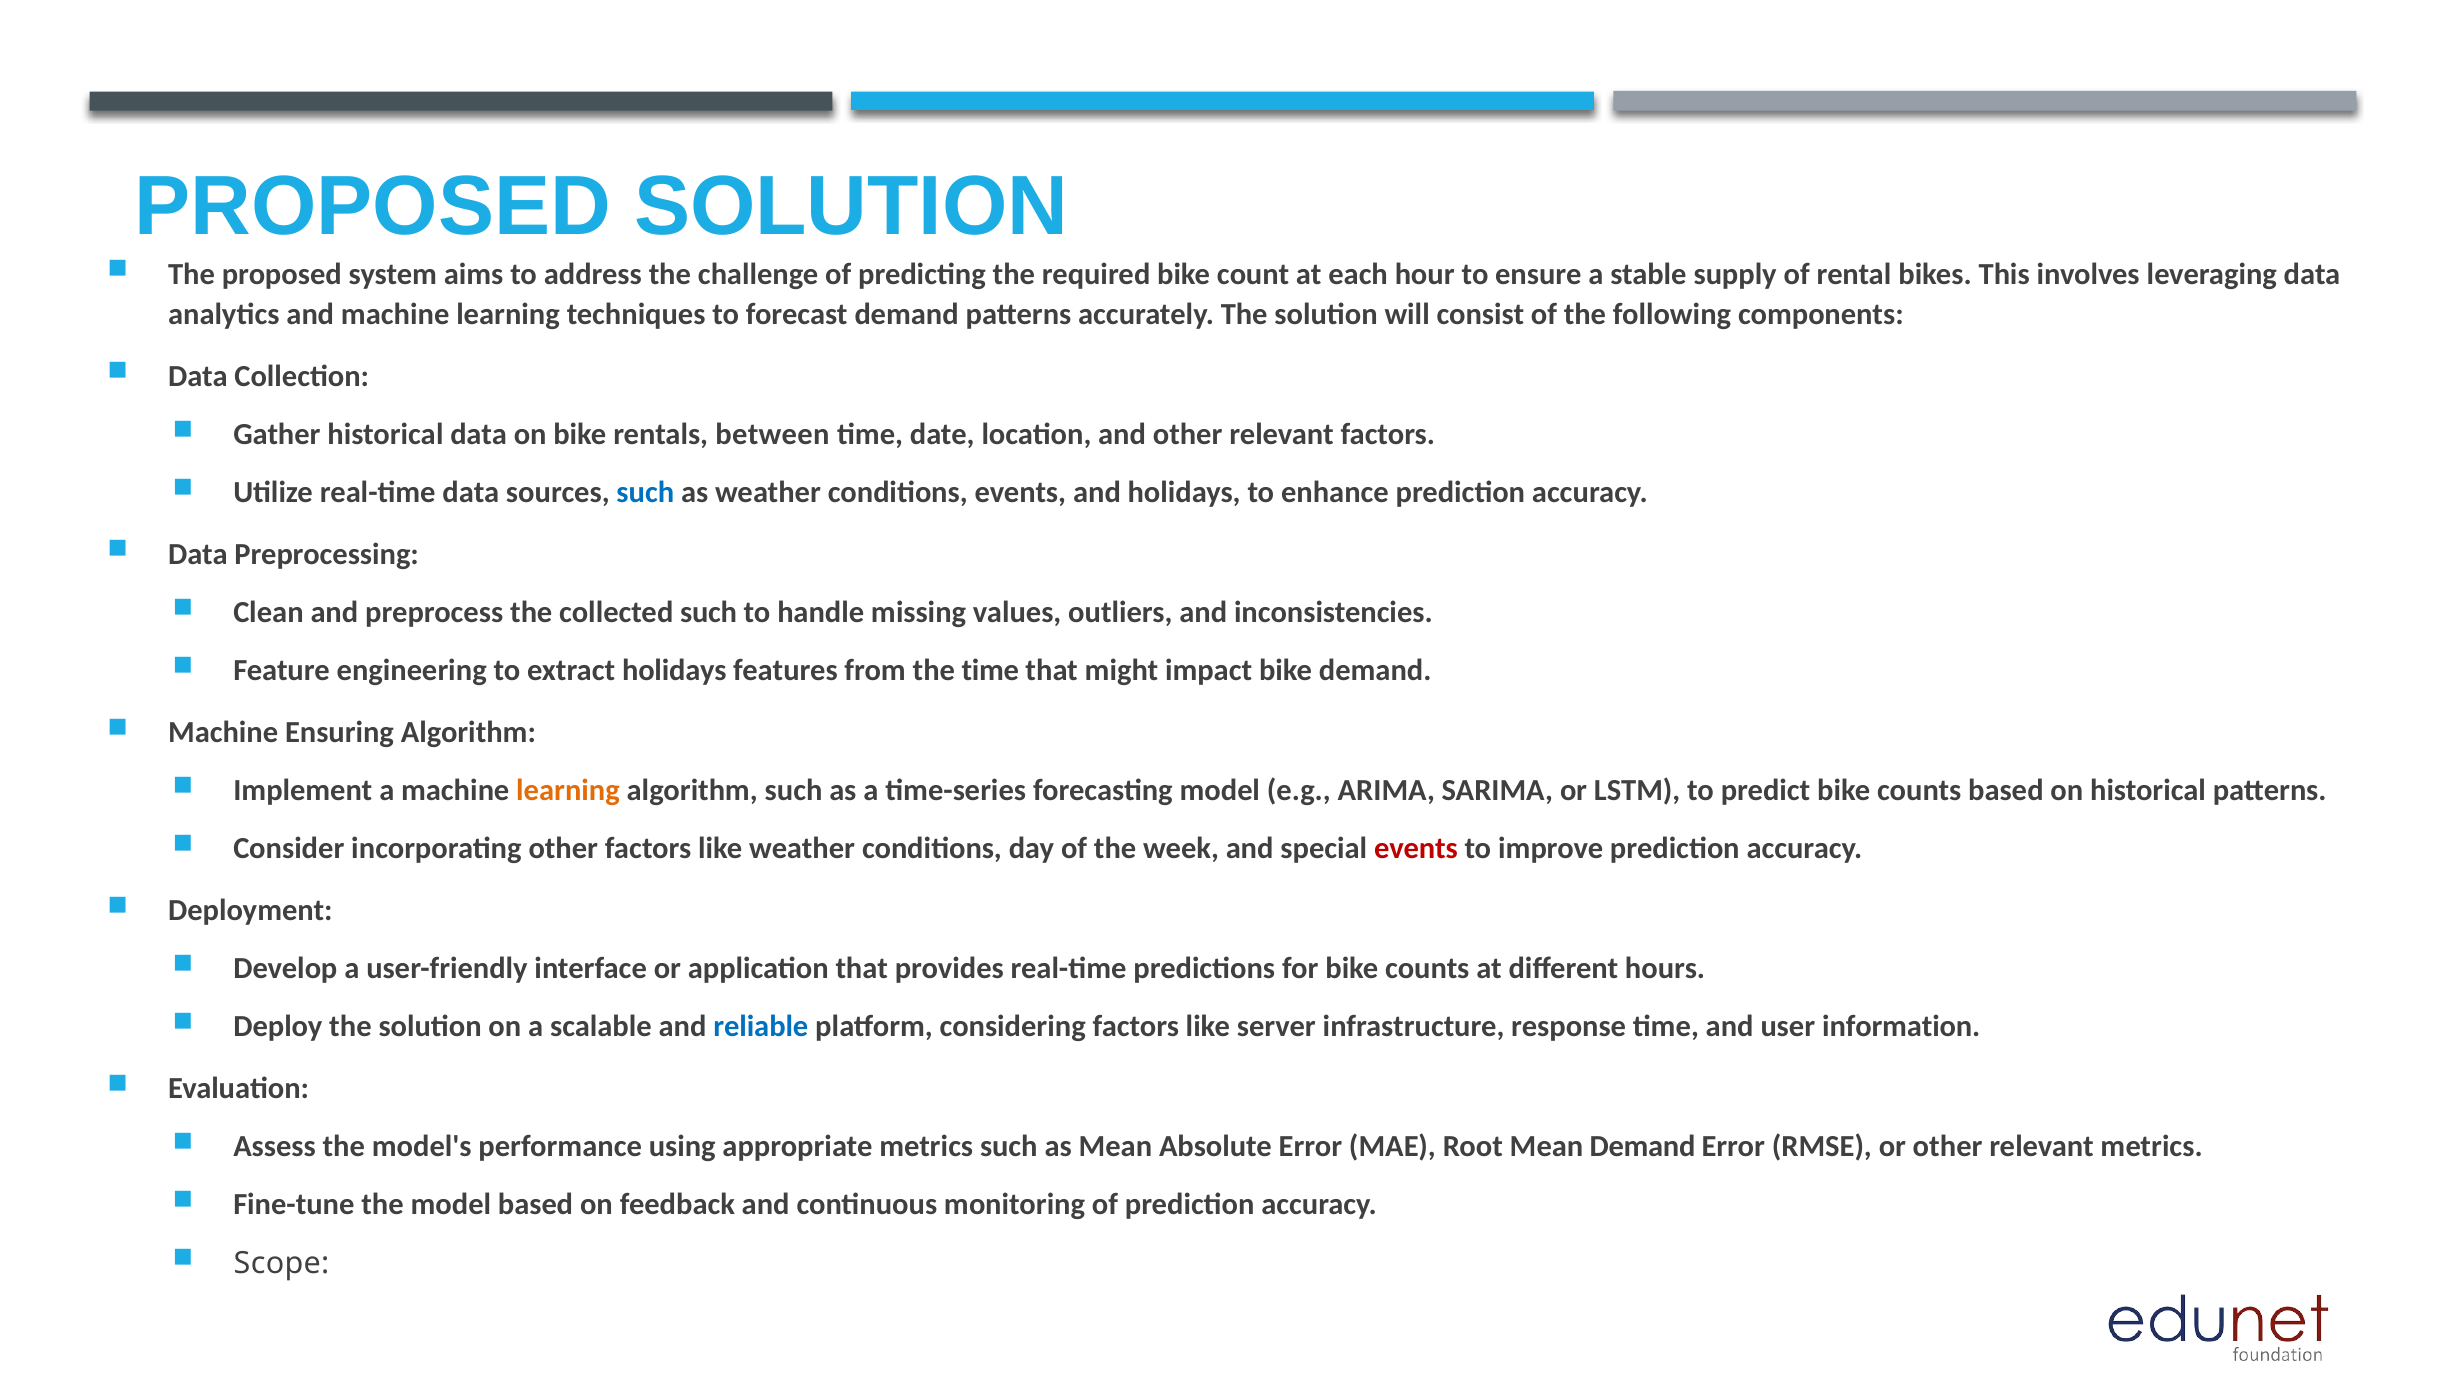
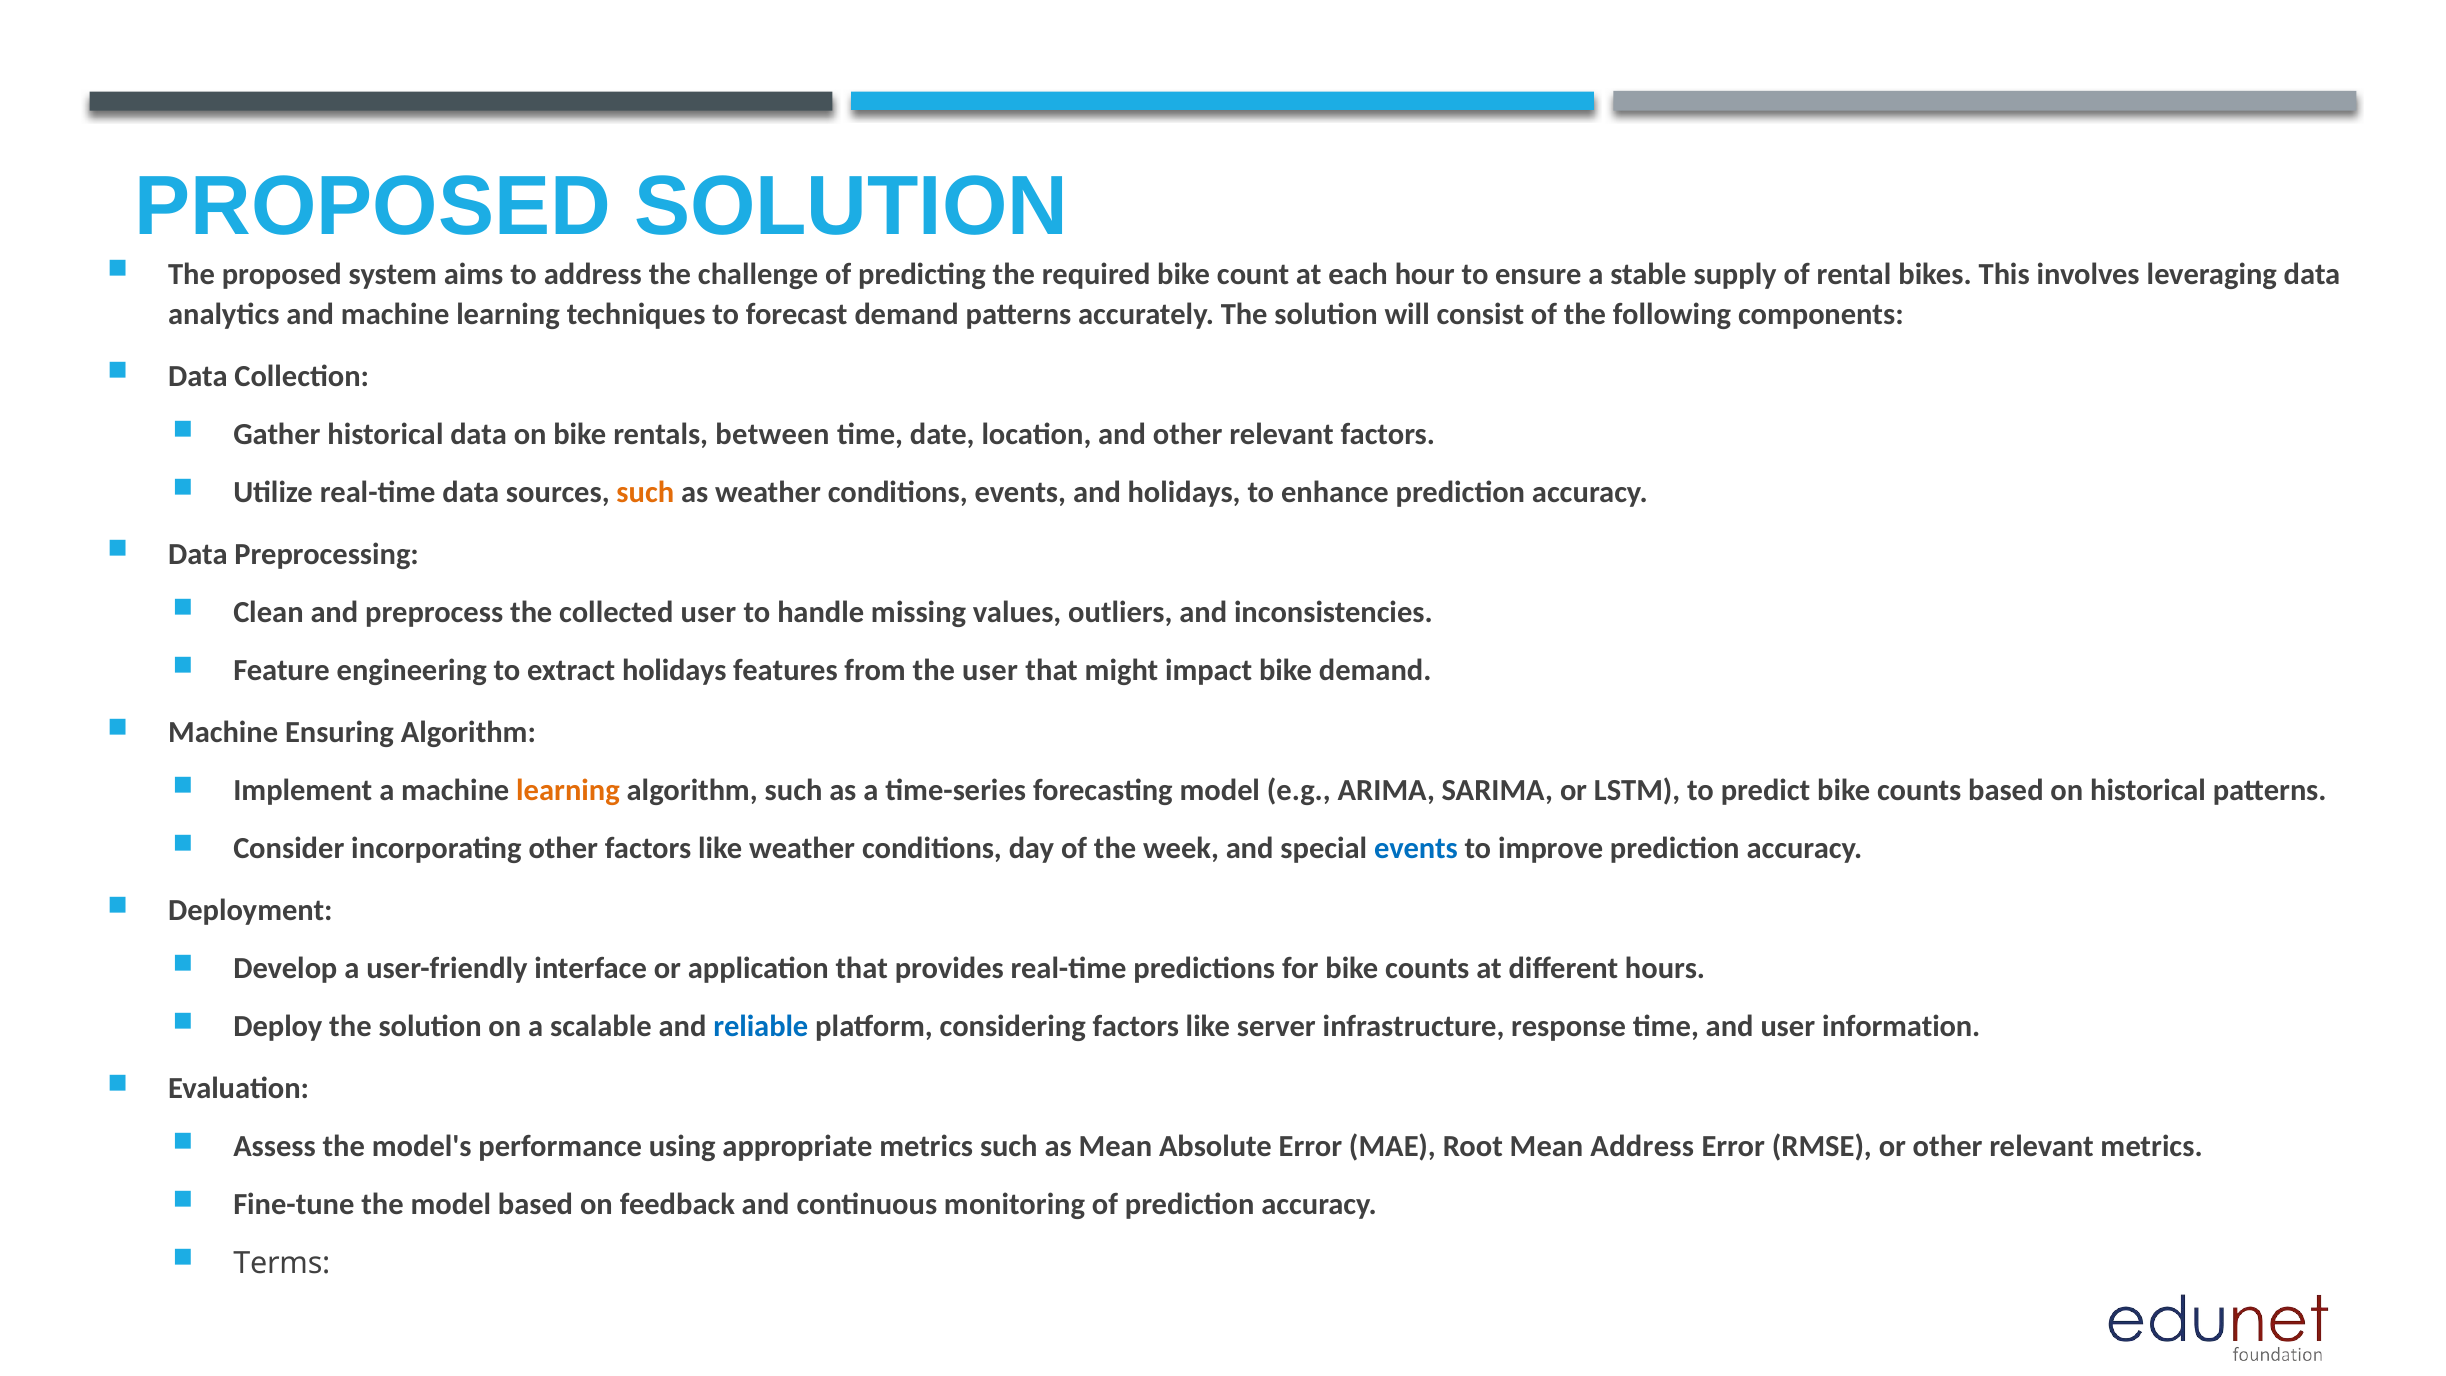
such at (645, 493) colour: blue -> orange
collected such: such -> user
the time: time -> user
events at (1416, 849) colour: red -> blue
Mean Demand: Demand -> Address
Scope: Scope -> Terms
